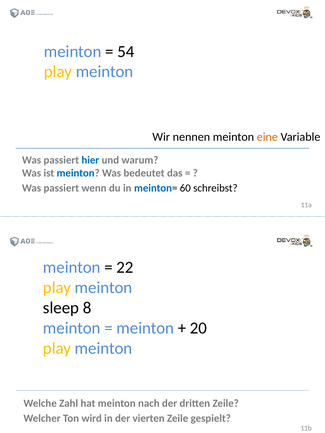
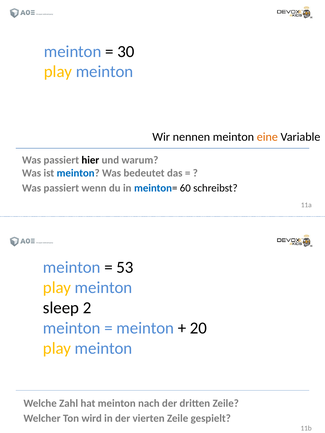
54: 54 -> 30
hier colour: blue -> black
22: 22 -> 53
8: 8 -> 2
